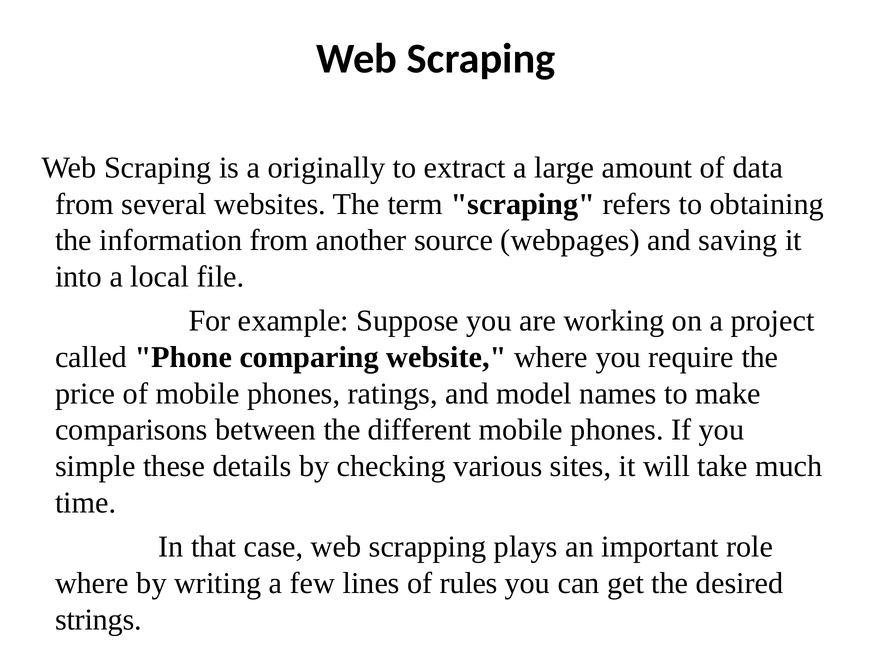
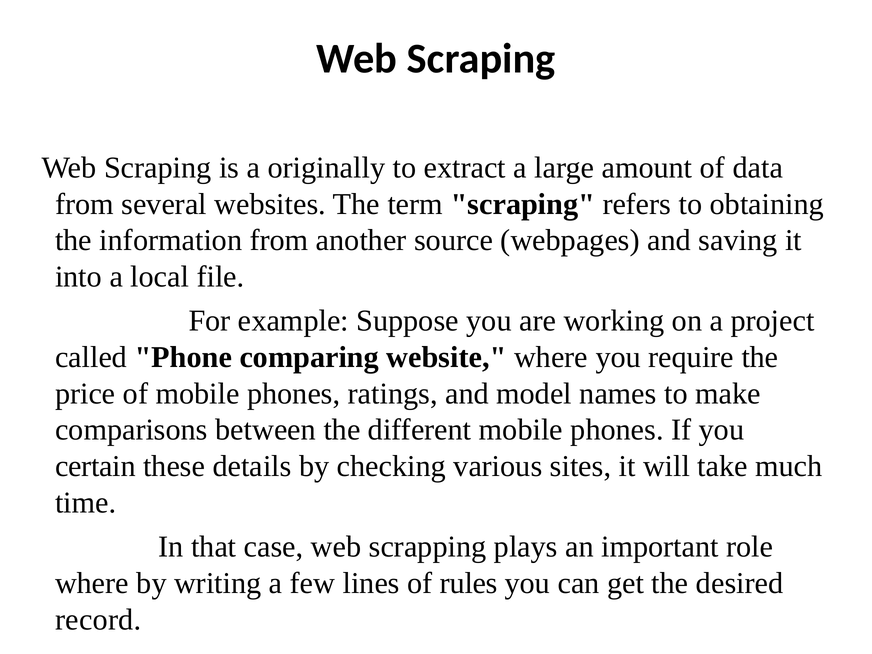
simple: simple -> certain
strings: strings -> record
